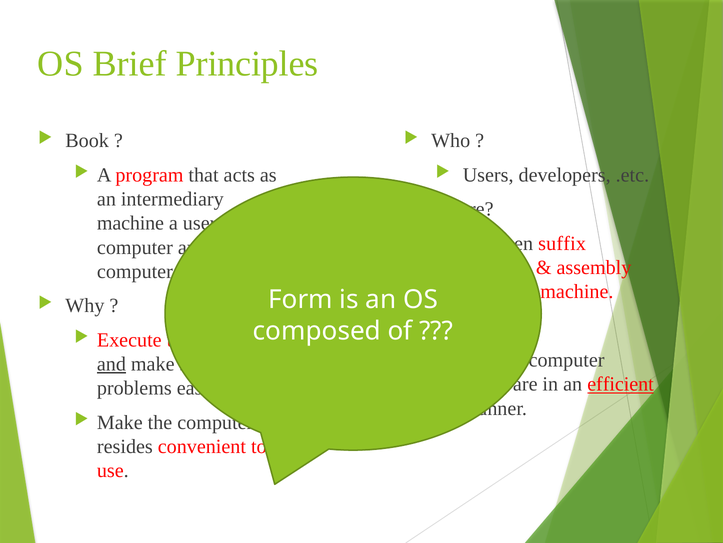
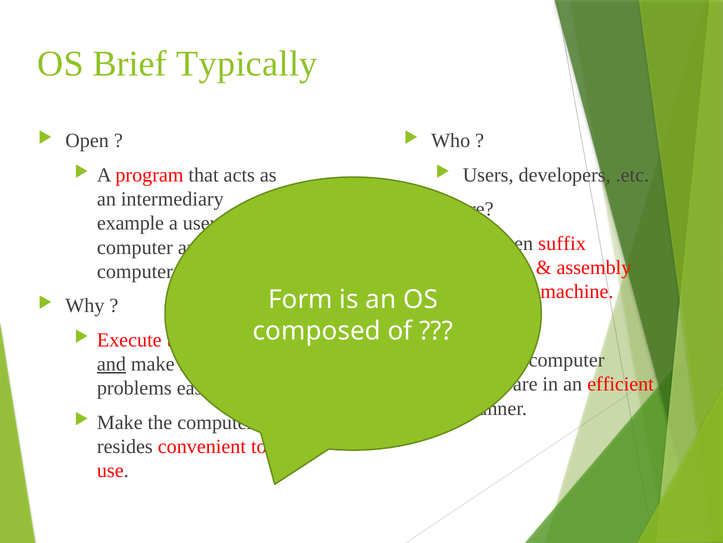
Principles: Principles -> Typically
Book: Book -> Open
machine at (130, 223): machine -> example
efficient underline: present -> none
